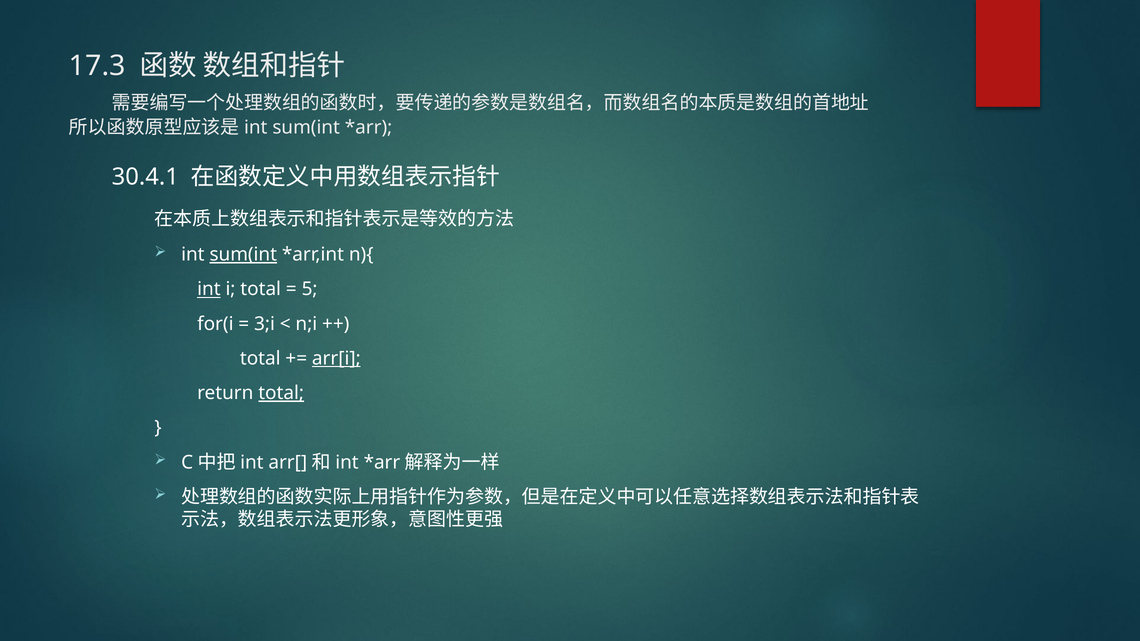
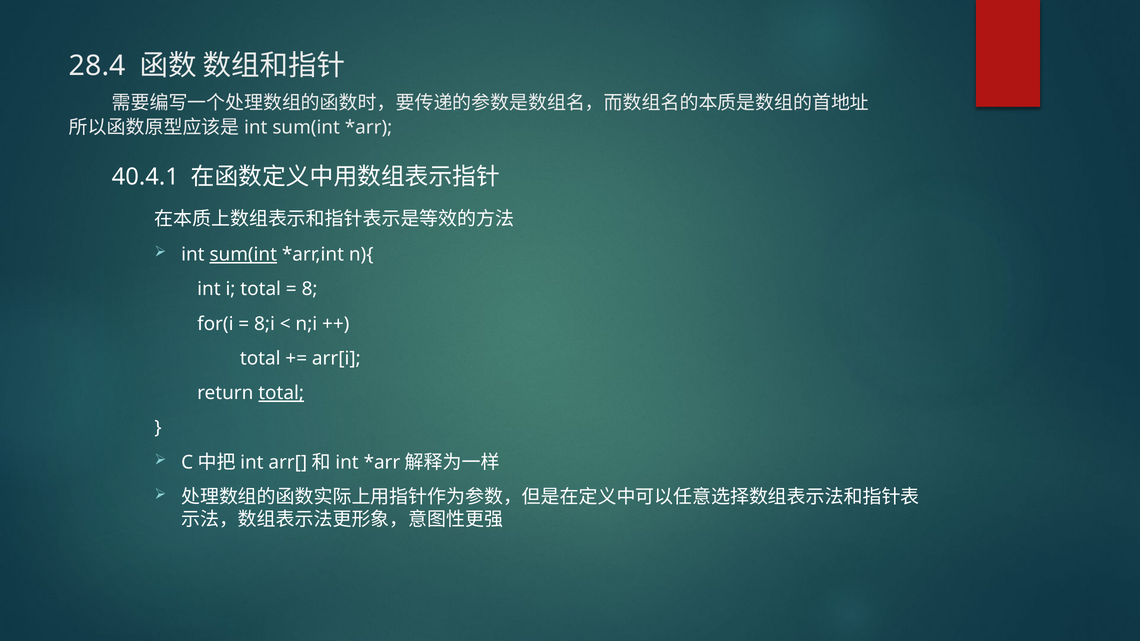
17.3: 17.3 -> 28.4
30.4.1: 30.4.1 -> 40.4.1
int at (209, 289) underline: present -> none
5: 5 -> 8
3;i: 3;i -> 8;i
arr[i underline: present -> none
